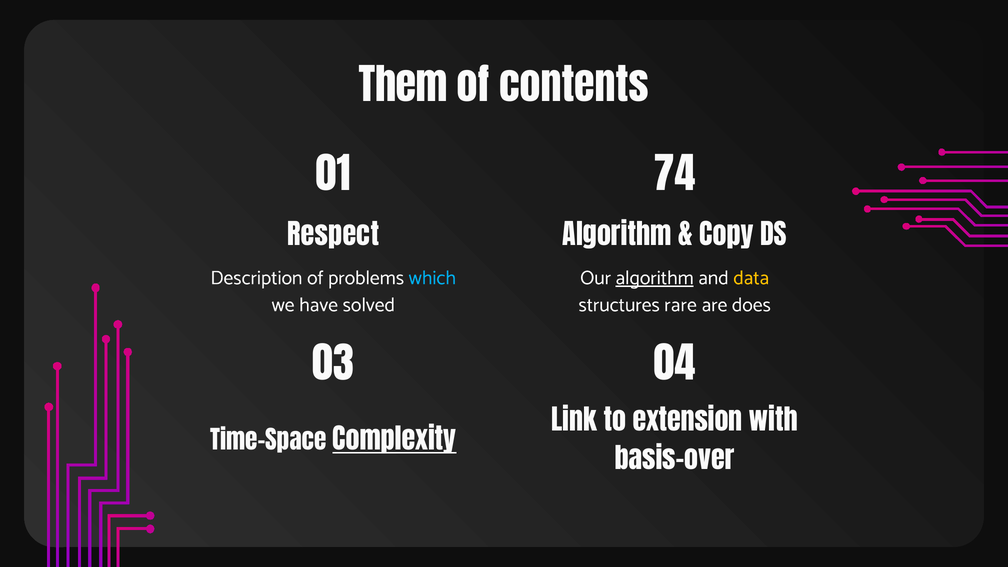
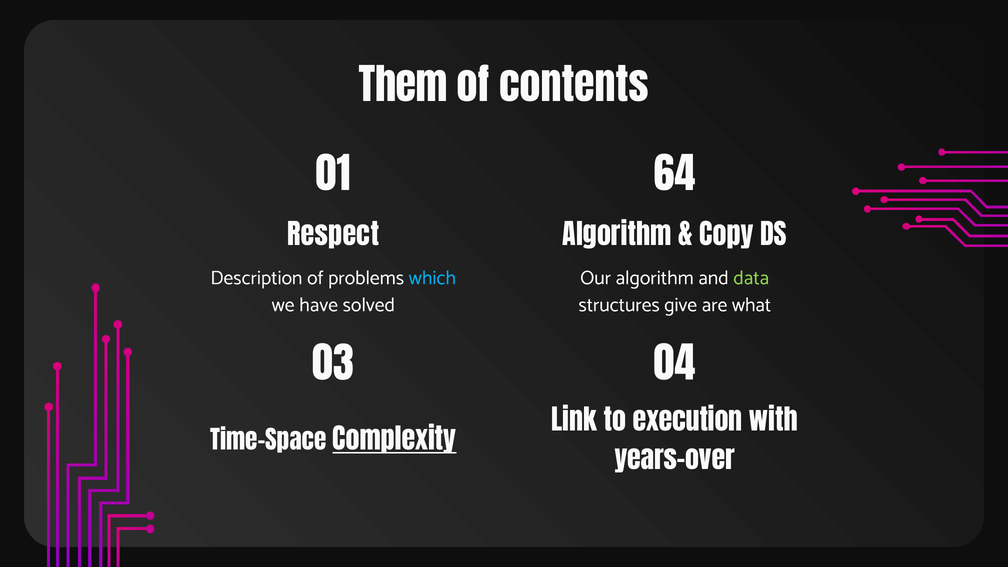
74: 74 -> 64
algorithm at (655, 278) underline: present -> none
data colour: yellow -> light green
rare: rare -> give
does: does -> what
extension: extension -> execution
basis-over: basis-over -> years-over
